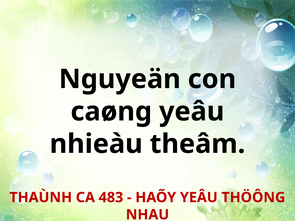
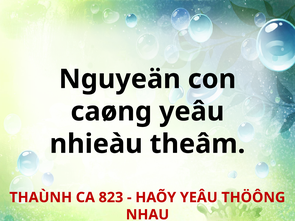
483: 483 -> 823
